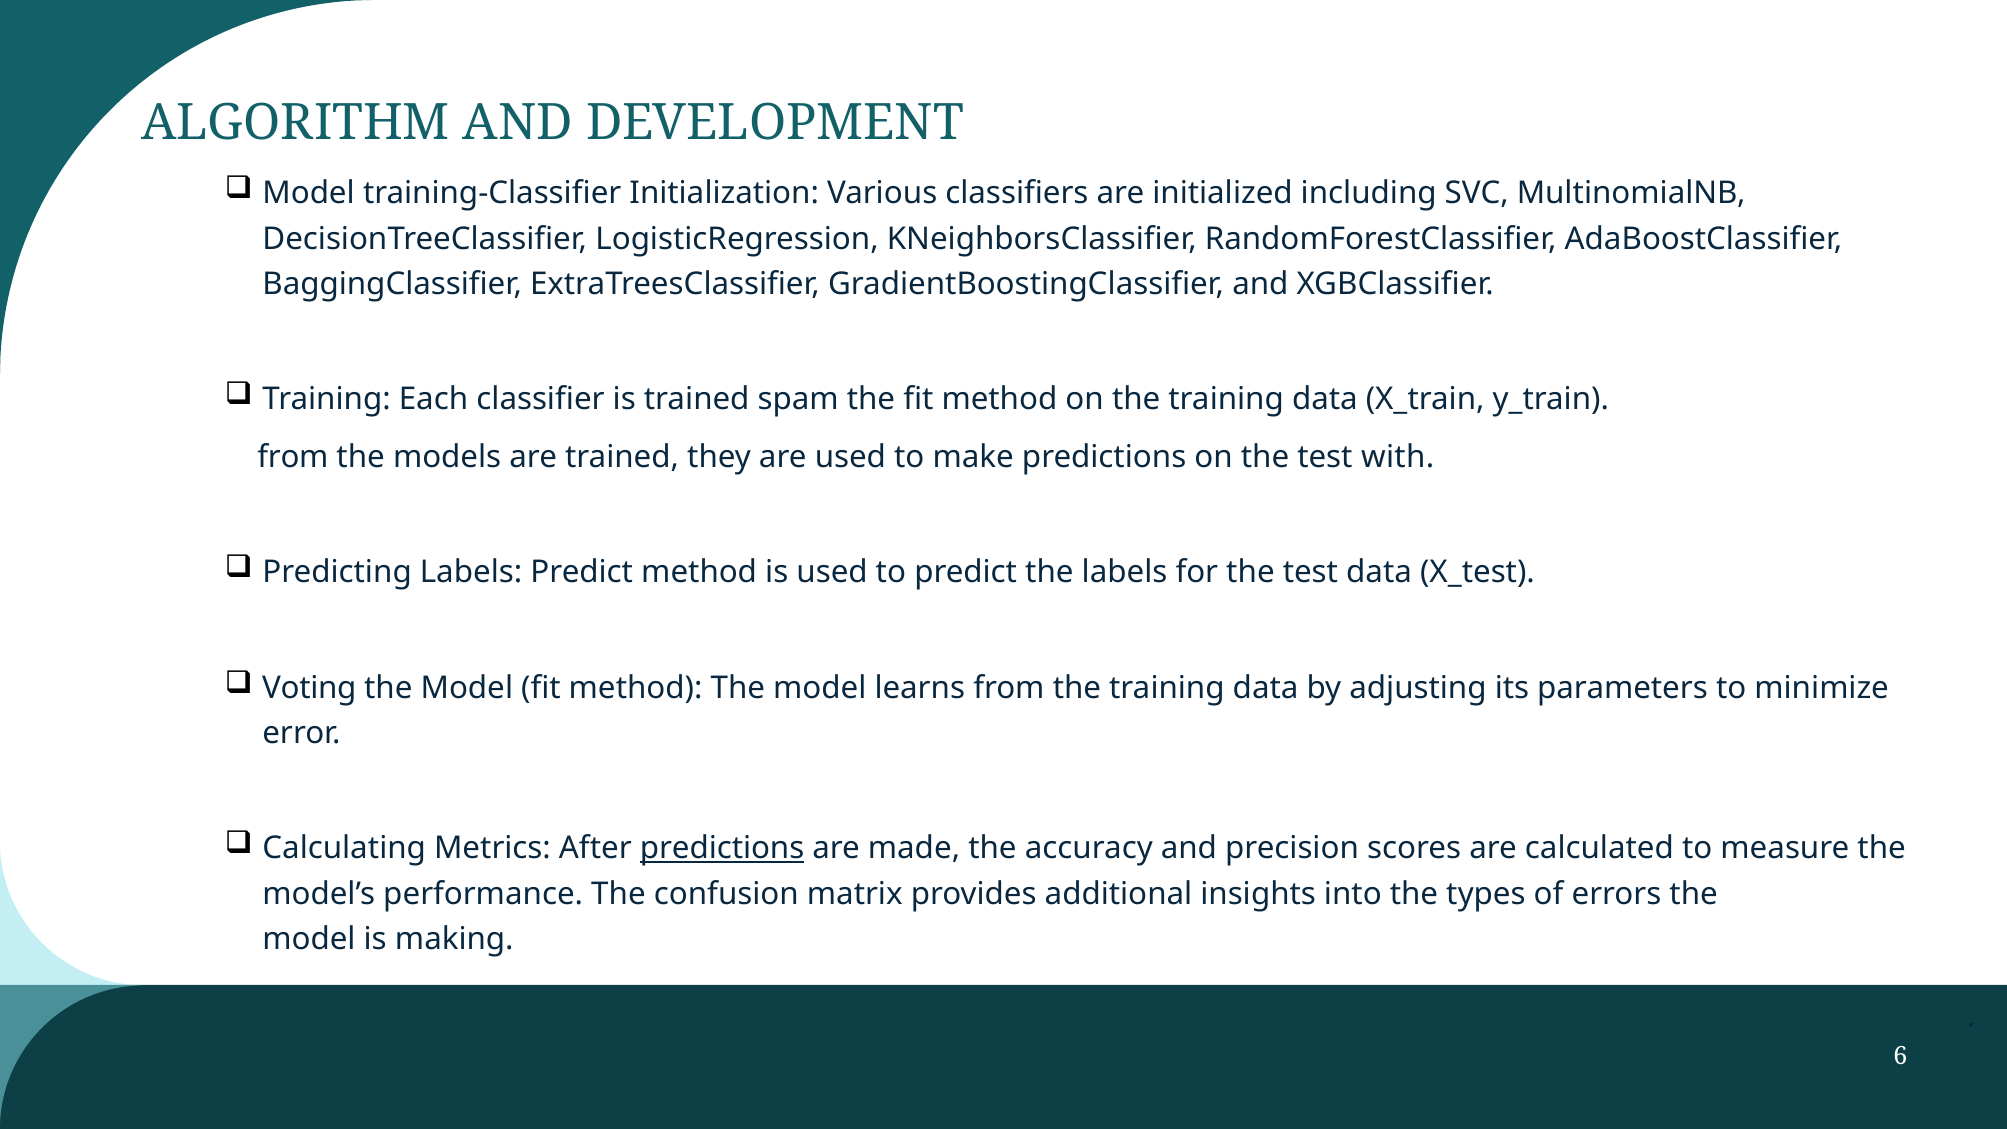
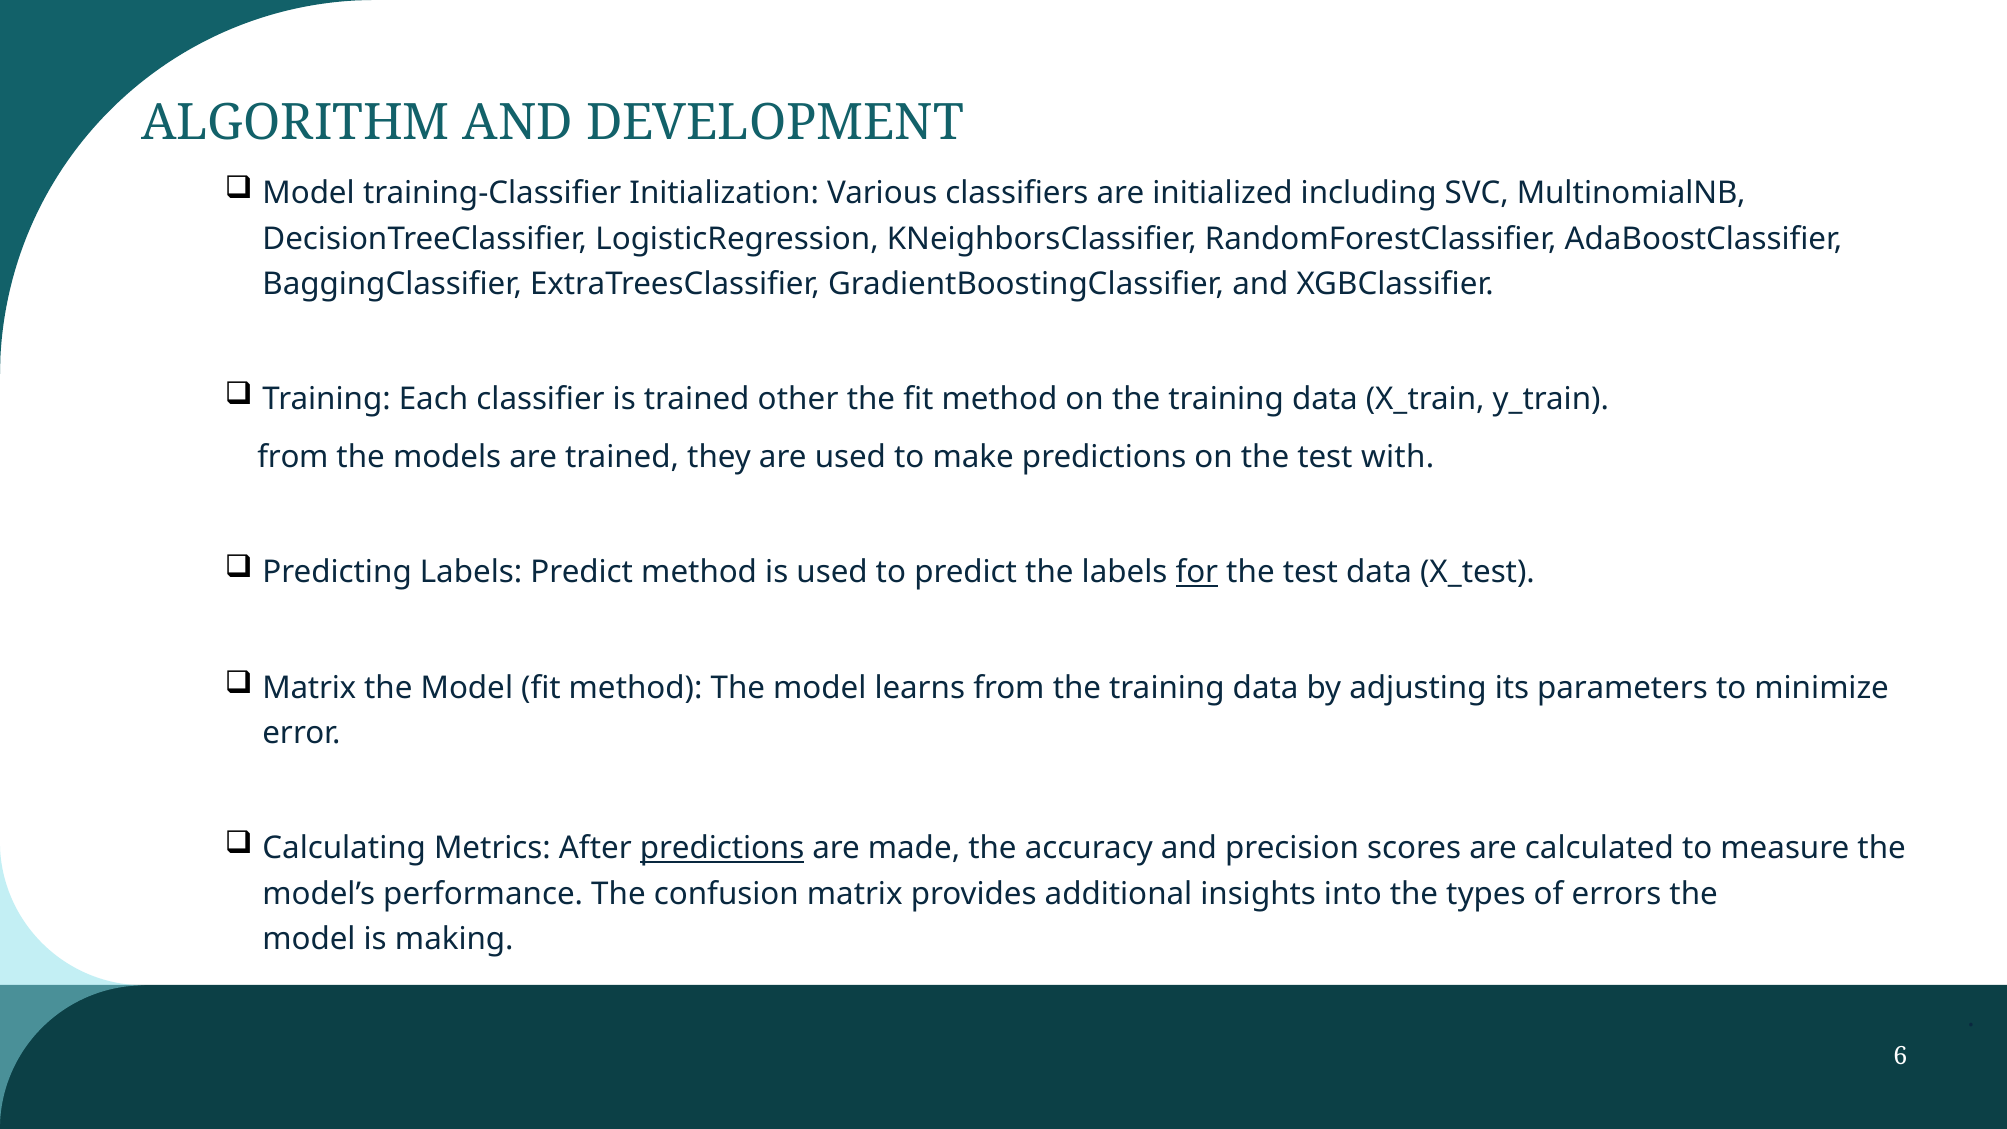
spam: spam -> other
for underline: none -> present
Voting at (309, 688): Voting -> Matrix
